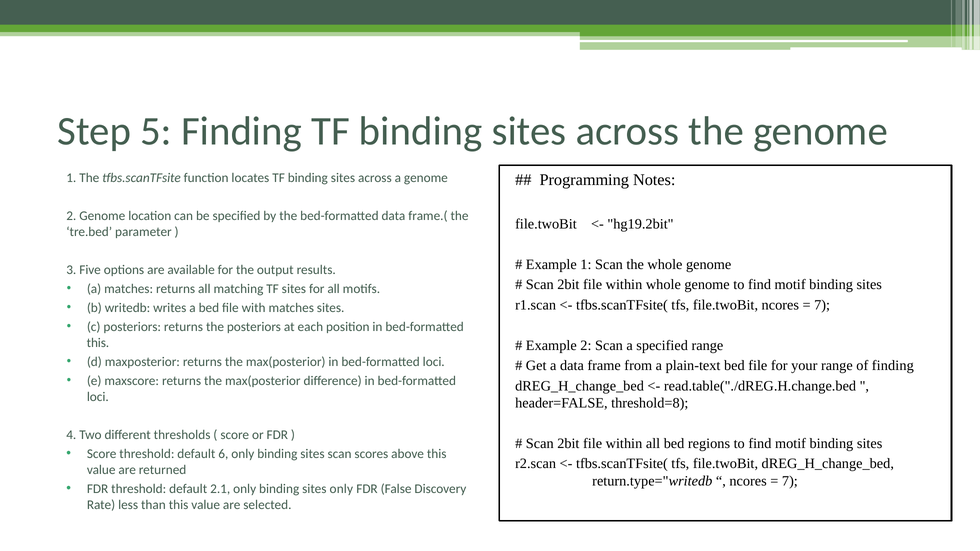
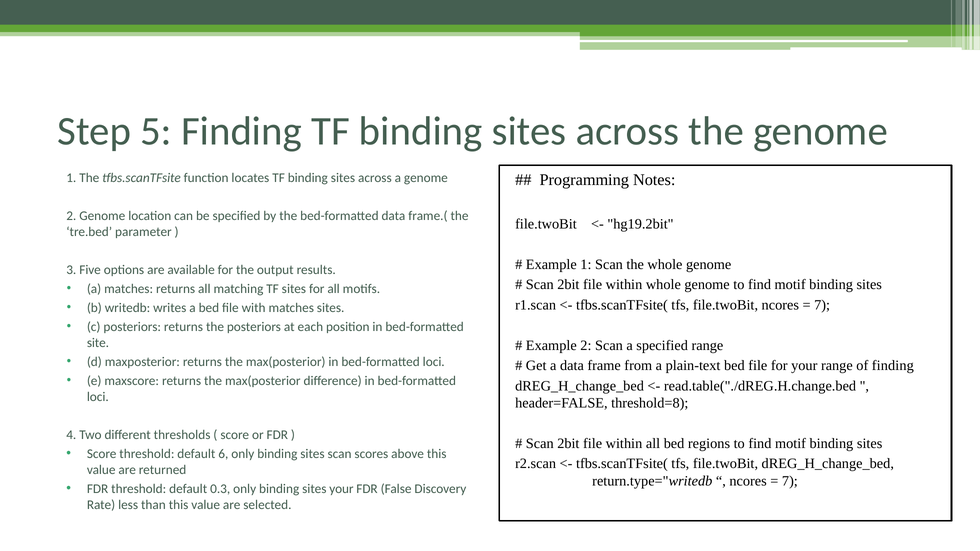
this at (98, 343): this -> site
2.1: 2.1 -> 0.3
sites only: only -> your
